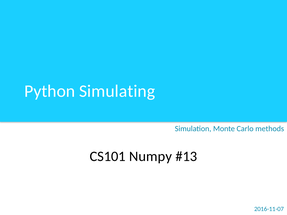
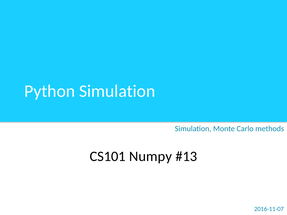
Python Simulating: Simulating -> Simulation
